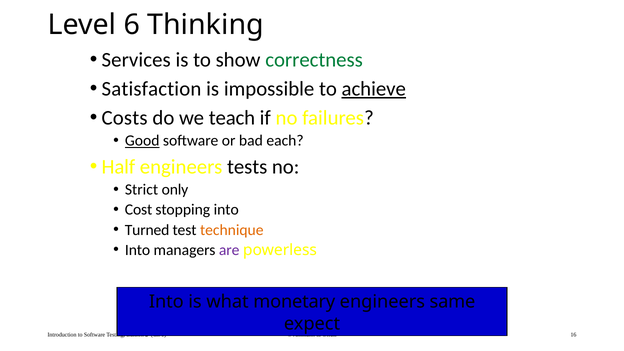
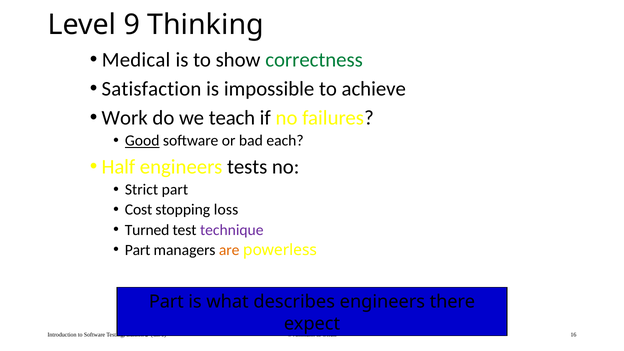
6: 6 -> 9
Services: Services -> Medical
achieve underline: present -> none
Costs: Costs -> Work
Strict only: only -> part
stopping into: into -> loss
technique colour: orange -> purple
Into at (138, 250): Into -> Part
are colour: purple -> orange
Into at (166, 302): Into -> Part
monetary: monetary -> describes
same: same -> there
